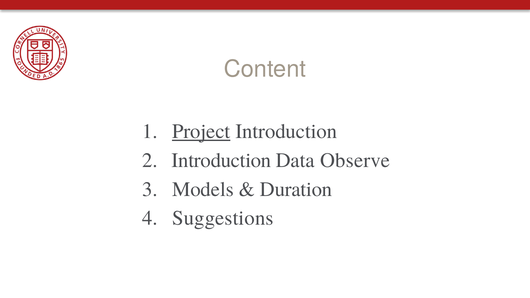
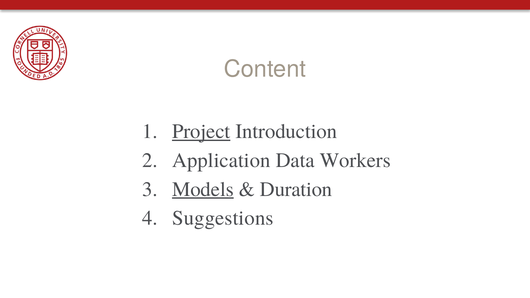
Introduction at (221, 160): Introduction -> Application
Observe: Observe -> Workers
Models underline: none -> present
